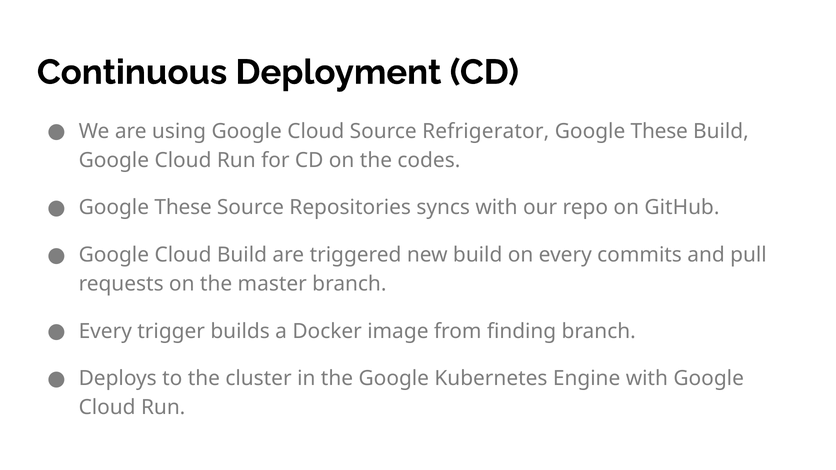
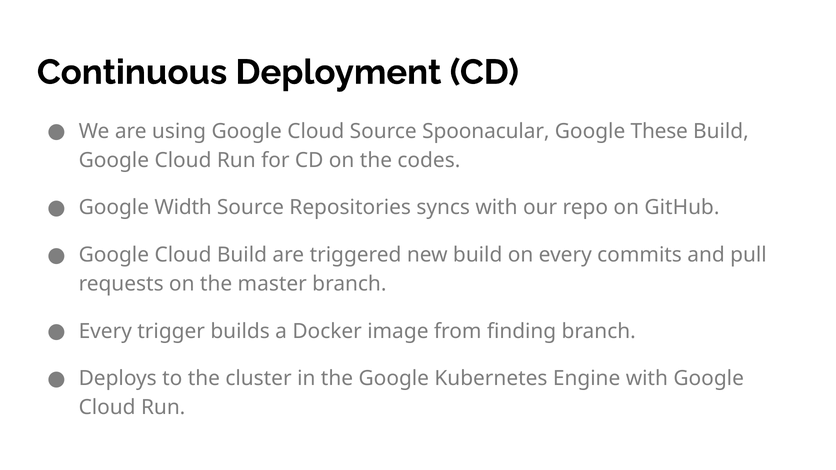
Refrigerator: Refrigerator -> Spoonacular
These at (183, 208): These -> Width
